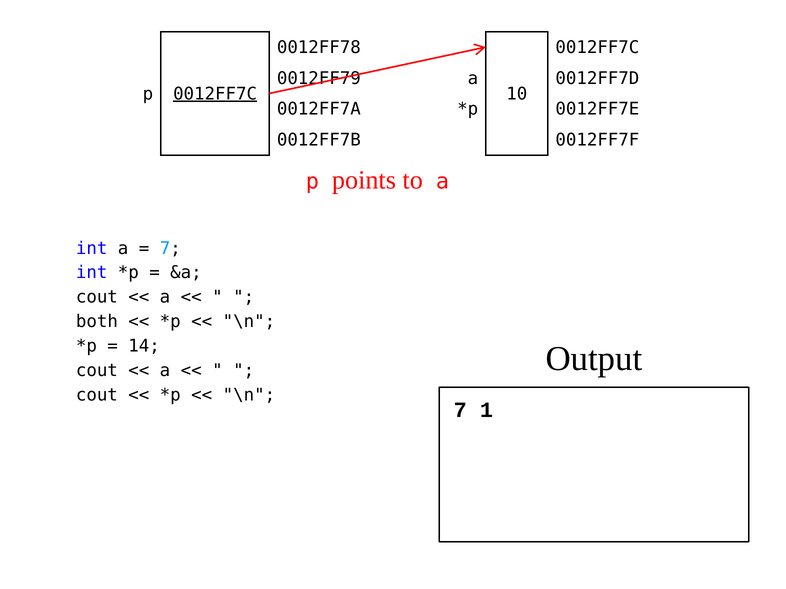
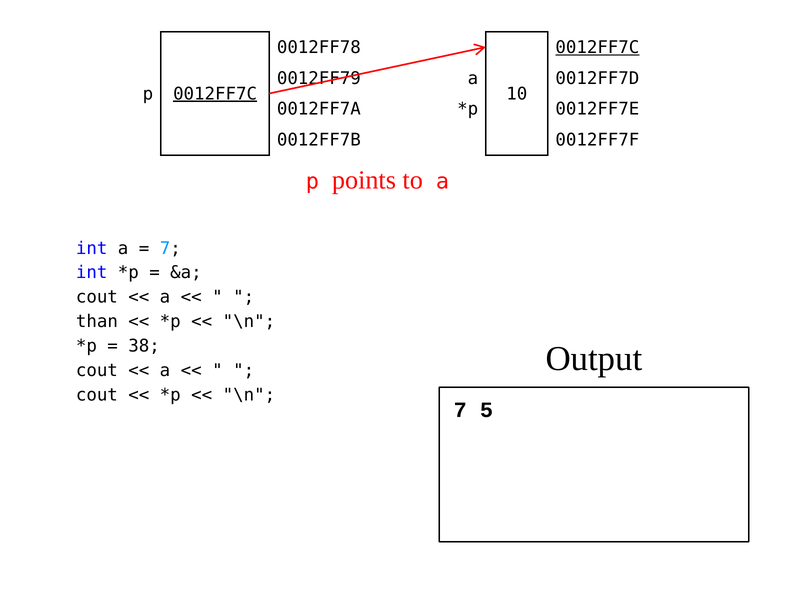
0012FF7C at (597, 47) underline: none -> present
both: both -> than
14: 14 -> 38
1: 1 -> 5
